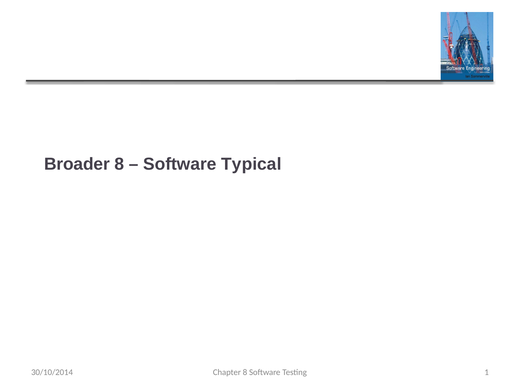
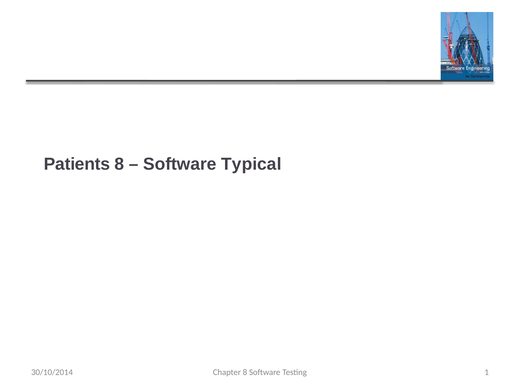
Broader: Broader -> Patients
